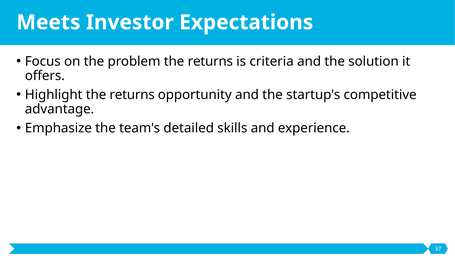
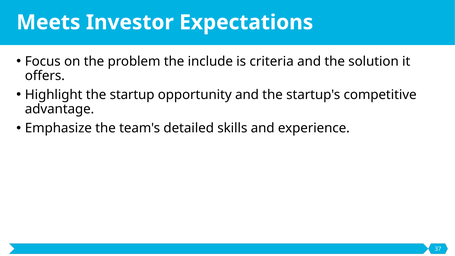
problem the returns: returns -> include
Highlight the returns: returns -> startup
